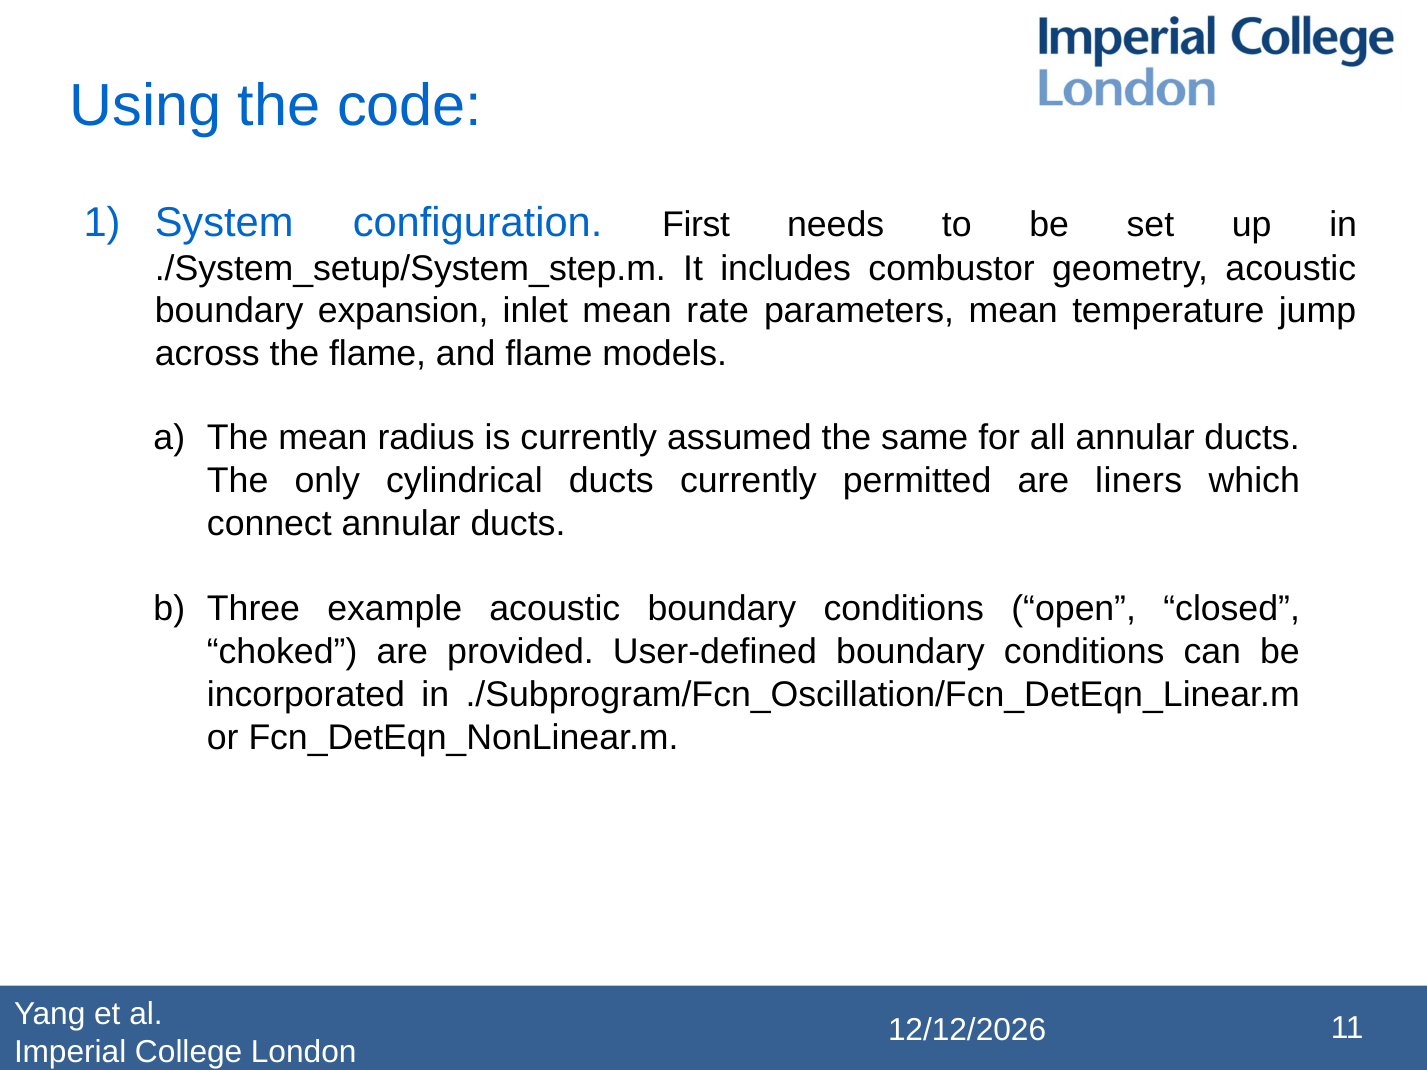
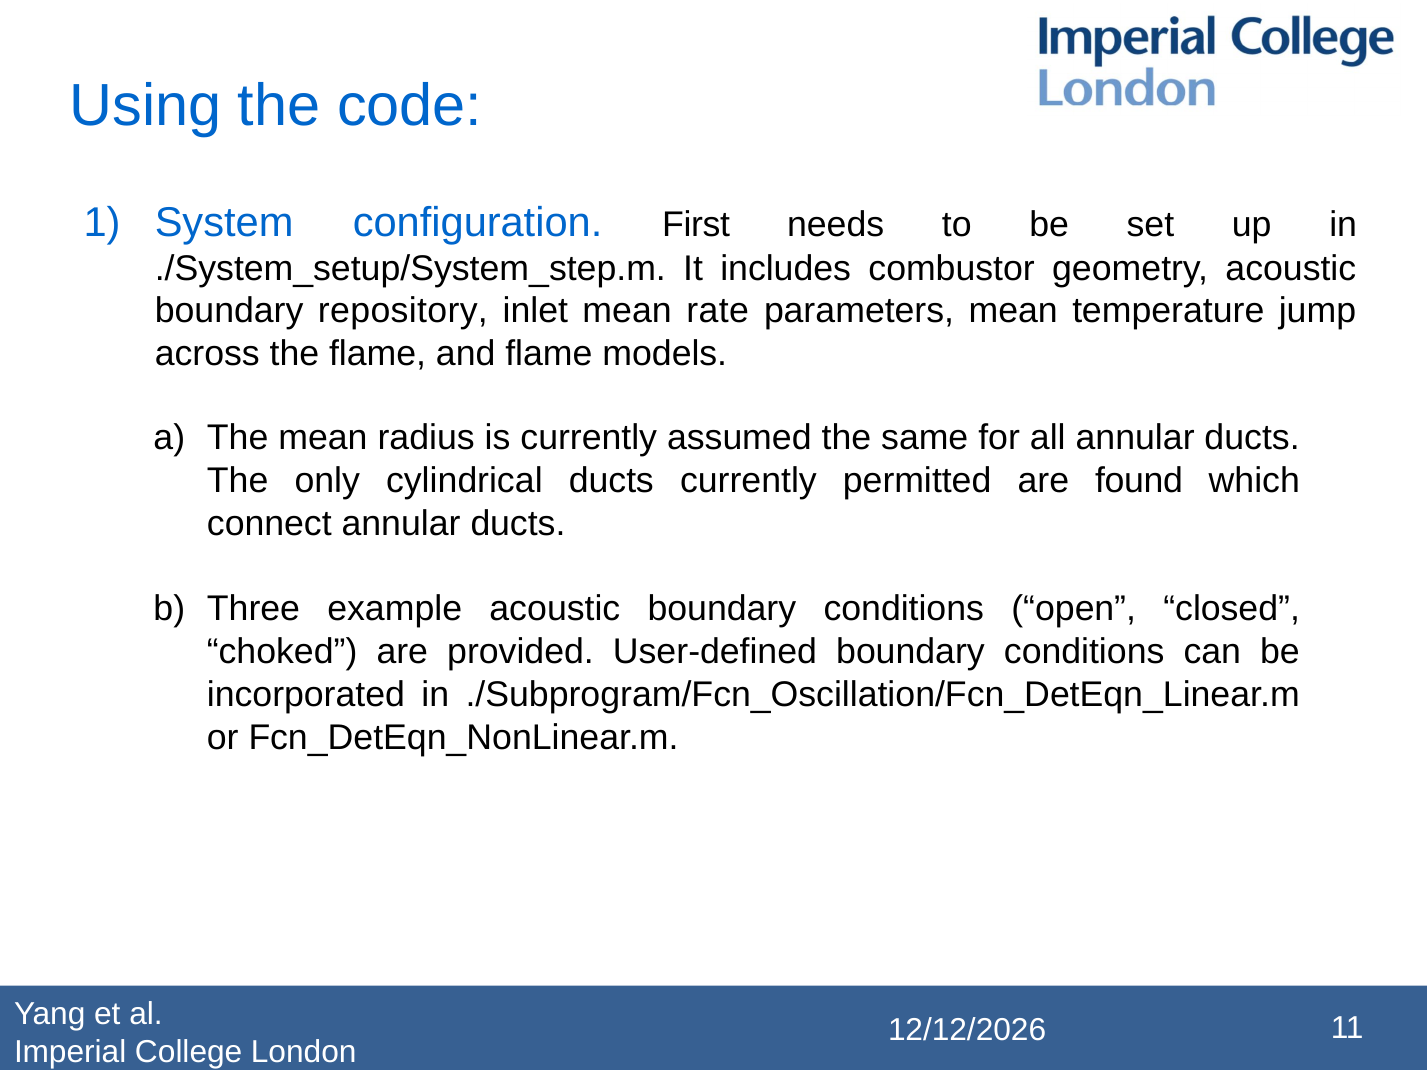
expansion: expansion -> repository
liners: liners -> found
